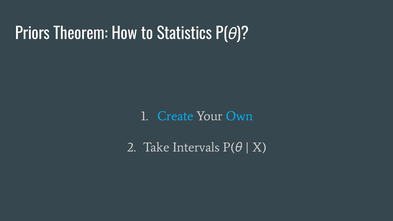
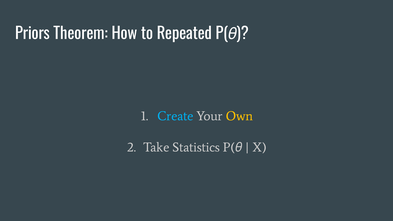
Statistics: Statistics -> Repeated
Own colour: light blue -> yellow
Intervals: Intervals -> Statistics
